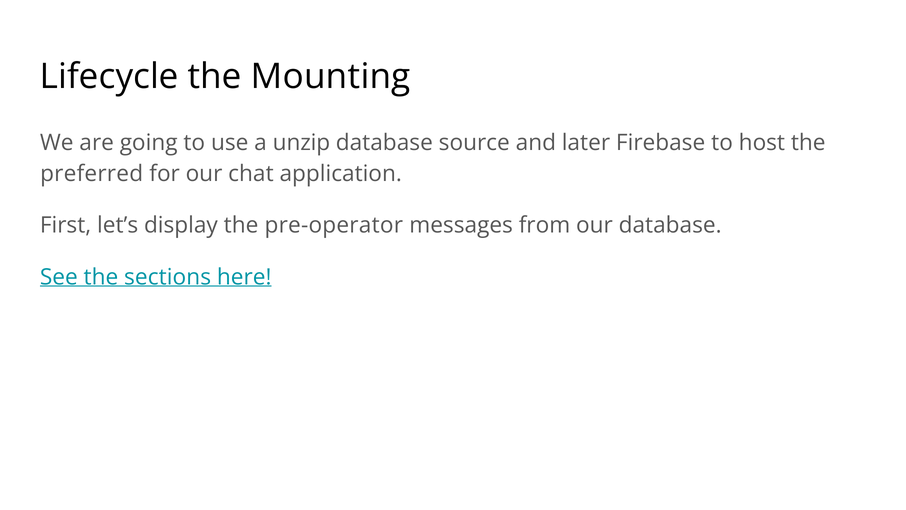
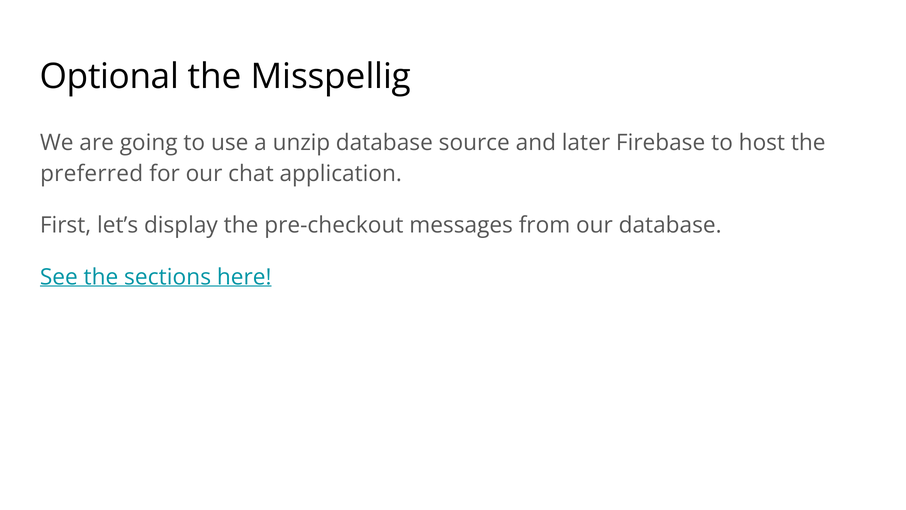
Lifecycle: Lifecycle -> Optional
Mounting: Mounting -> Misspellig
pre-operator: pre-operator -> pre-checkout
